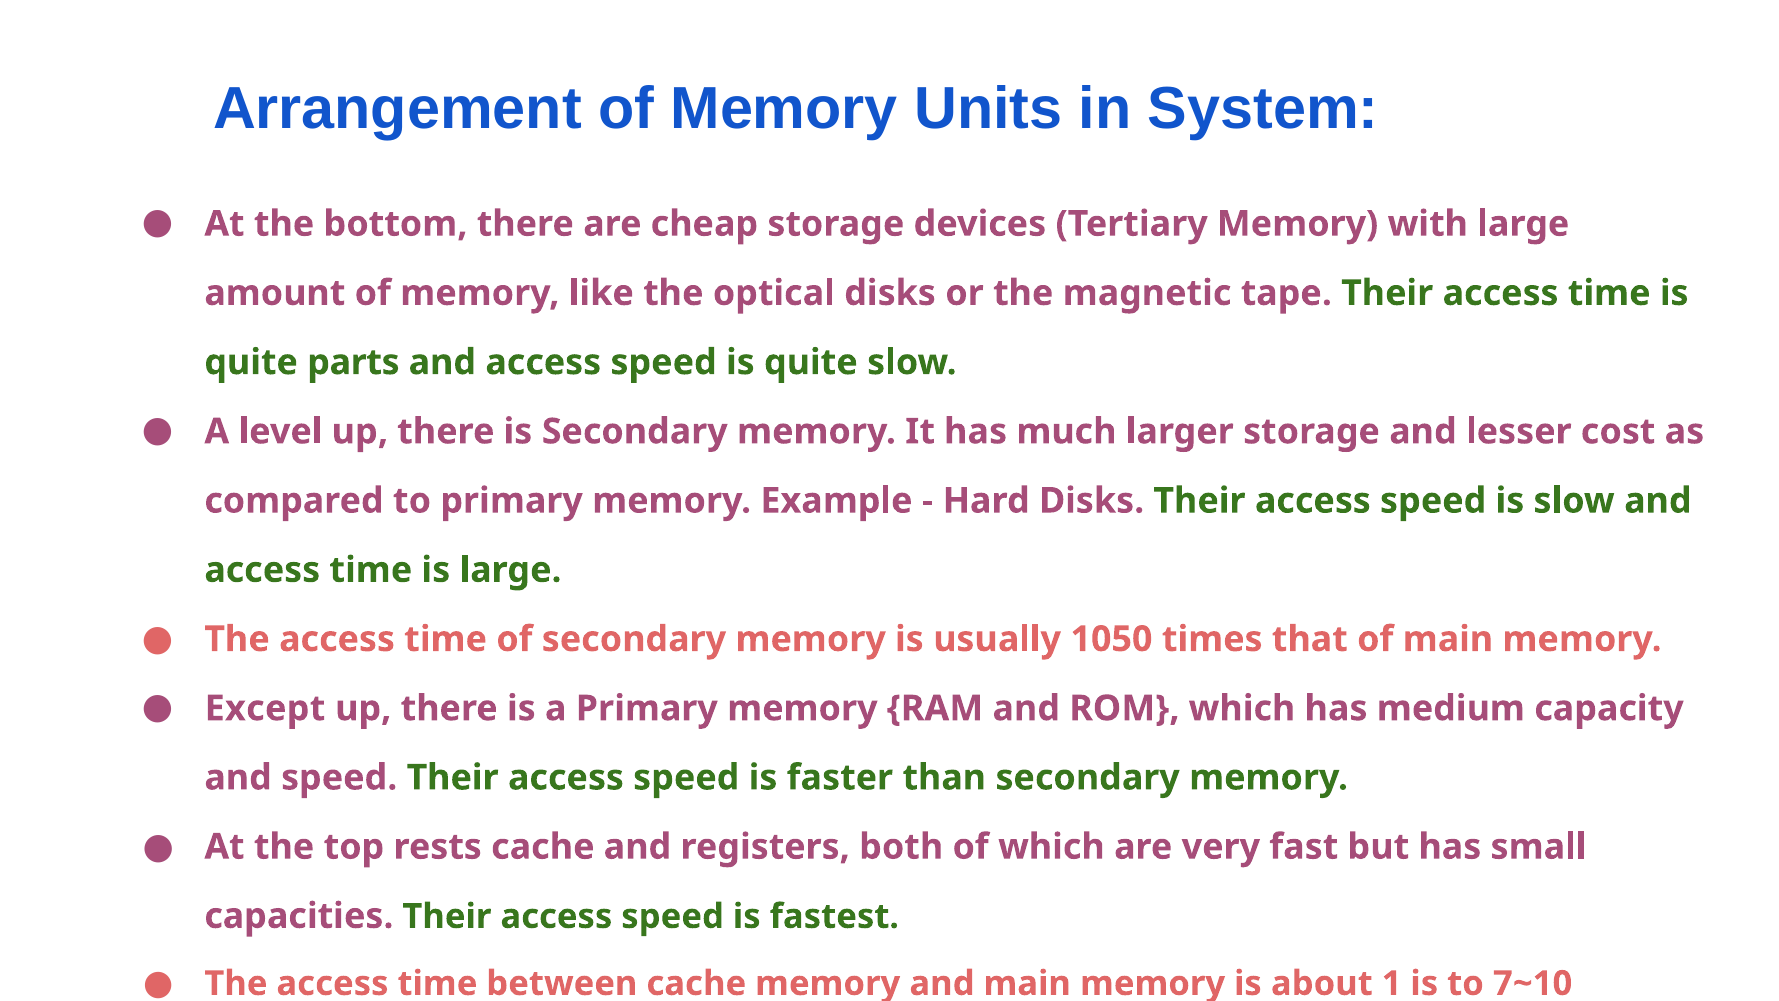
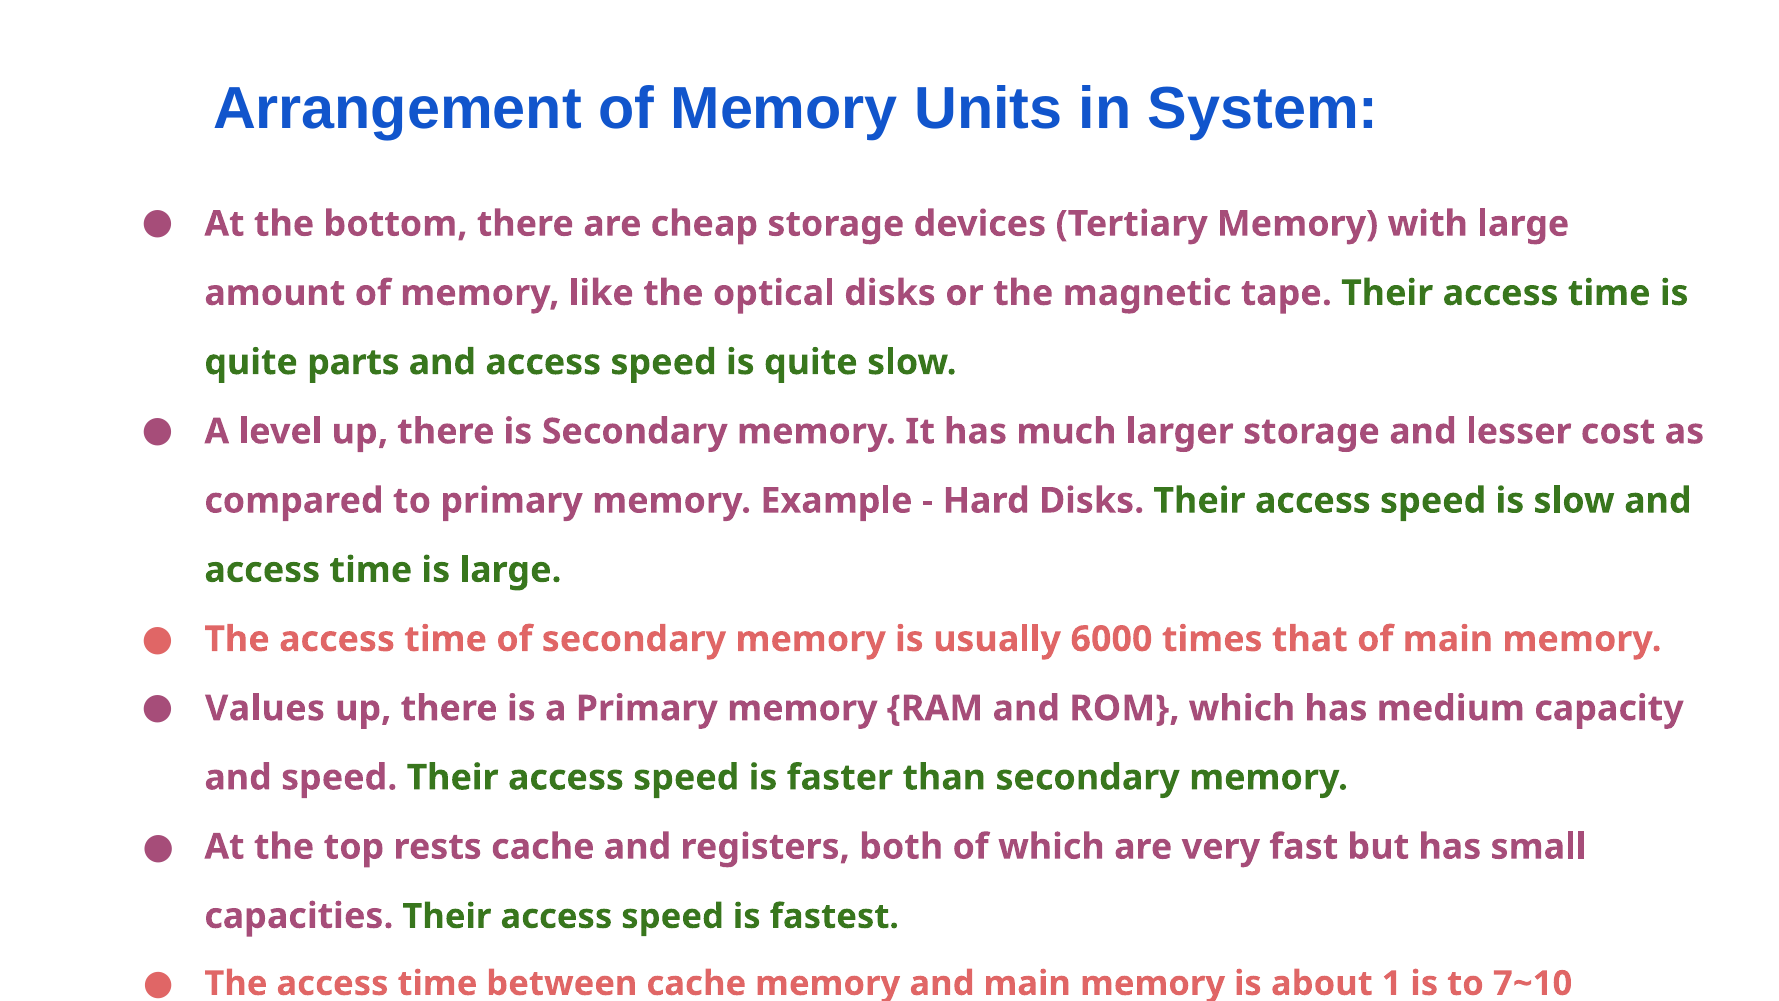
1050: 1050 -> 6000
Except: Except -> Values
